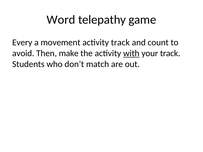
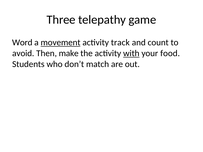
Word: Word -> Three
Every: Every -> Word
movement underline: none -> present
your track: track -> food
